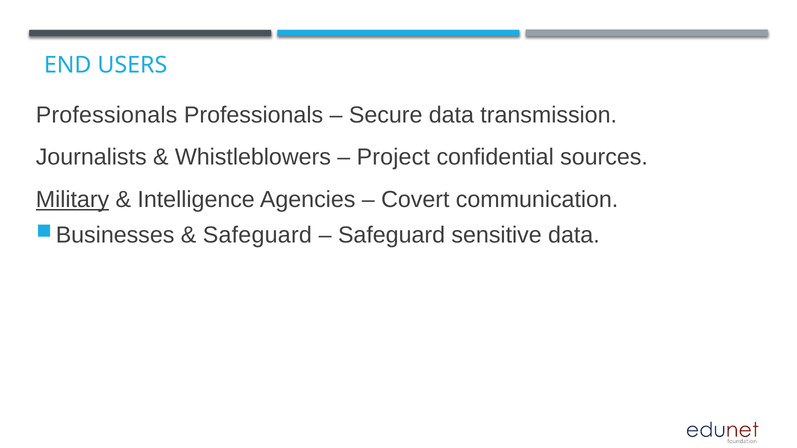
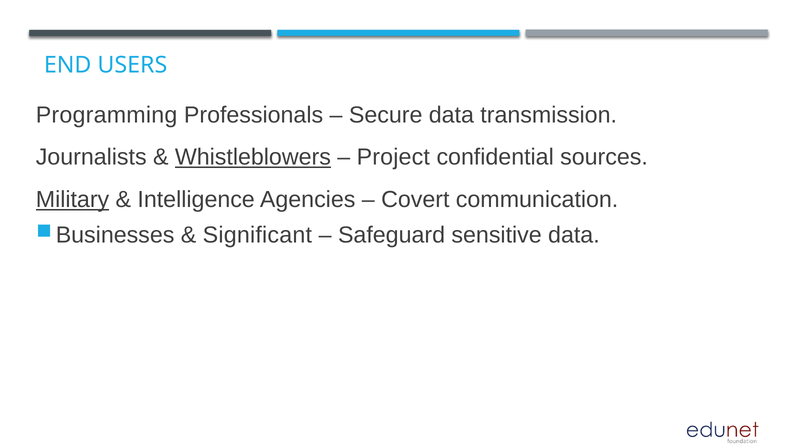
Professionals at (107, 115): Professionals -> Programming
Whistleblowers underline: none -> present
Safeguard at (257, 235): Safeguard -> Significant
